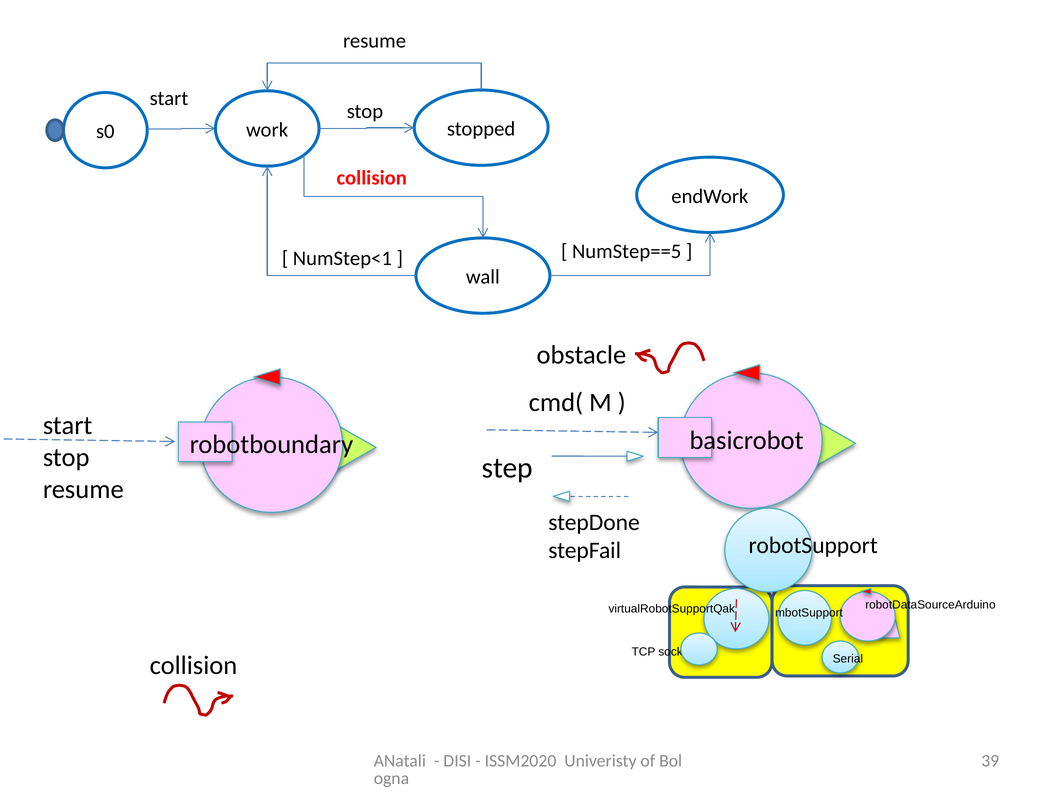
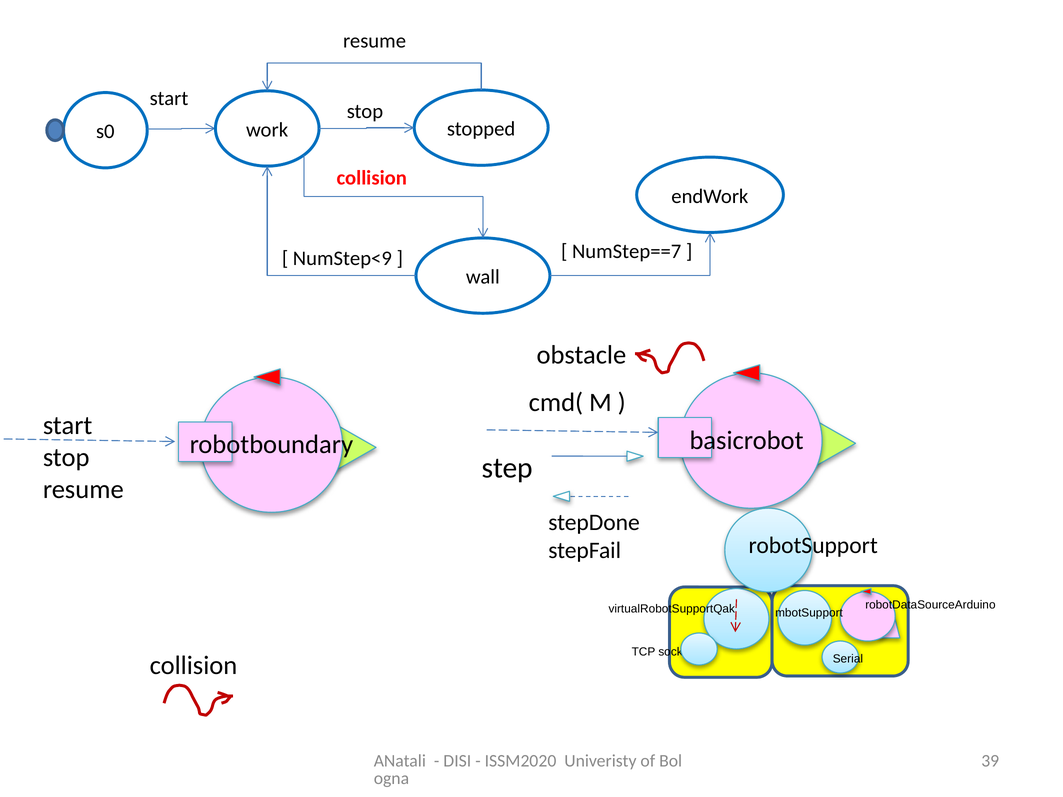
NumStep==5: NumStep==5 -> NumStep==7
NumStep<1: NumStep<1 -> NumStep<9
